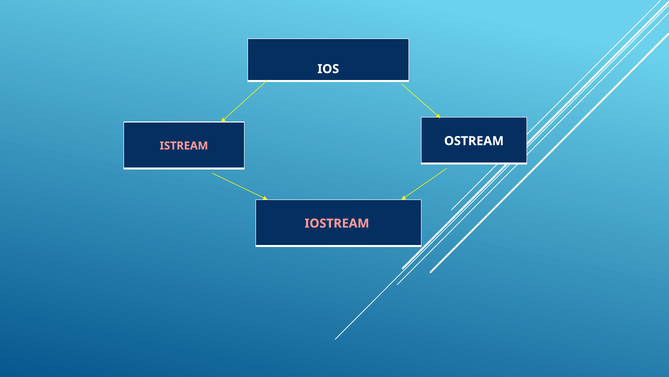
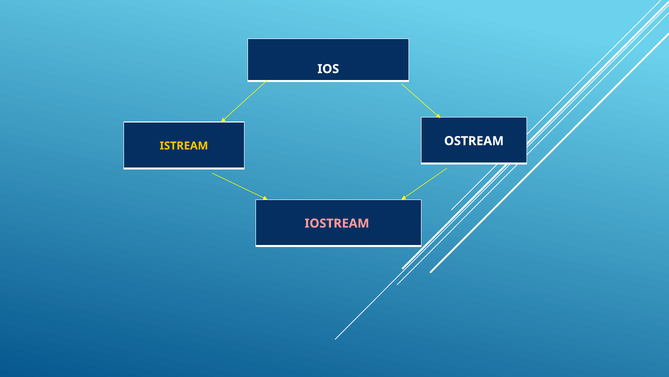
ISTREAM colour: pink -> yellow
